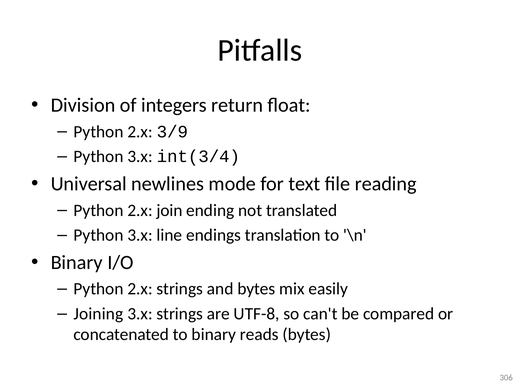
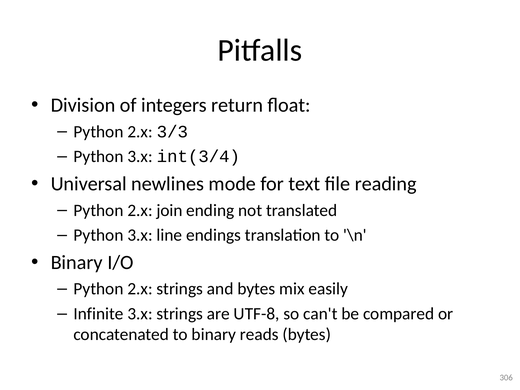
3/9: 3/9 -> 3/3
Joining: Joining -> Infinite
